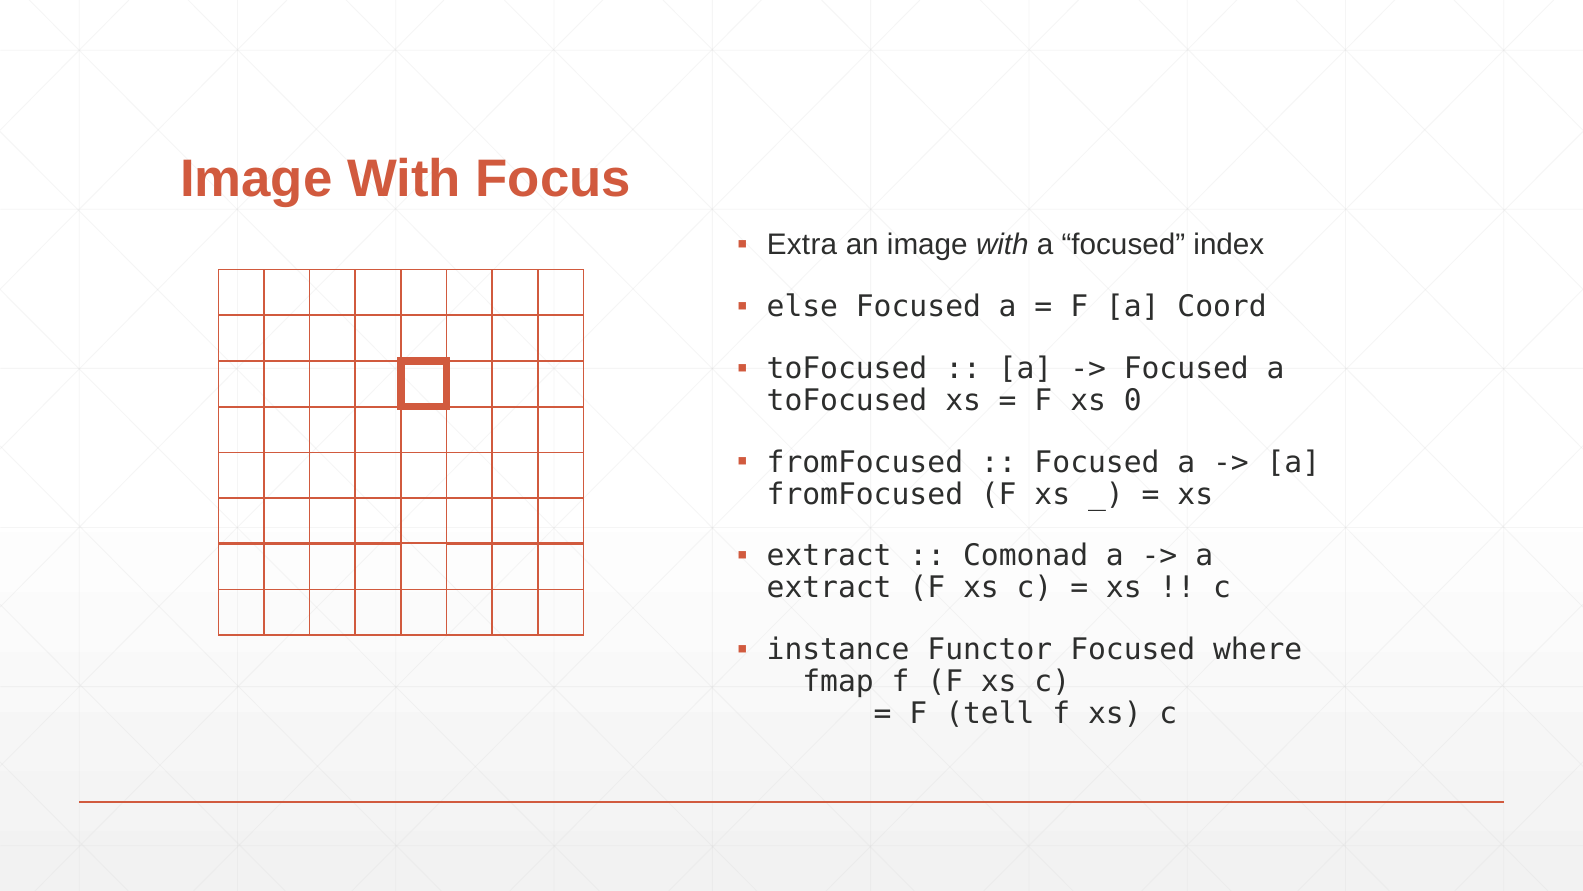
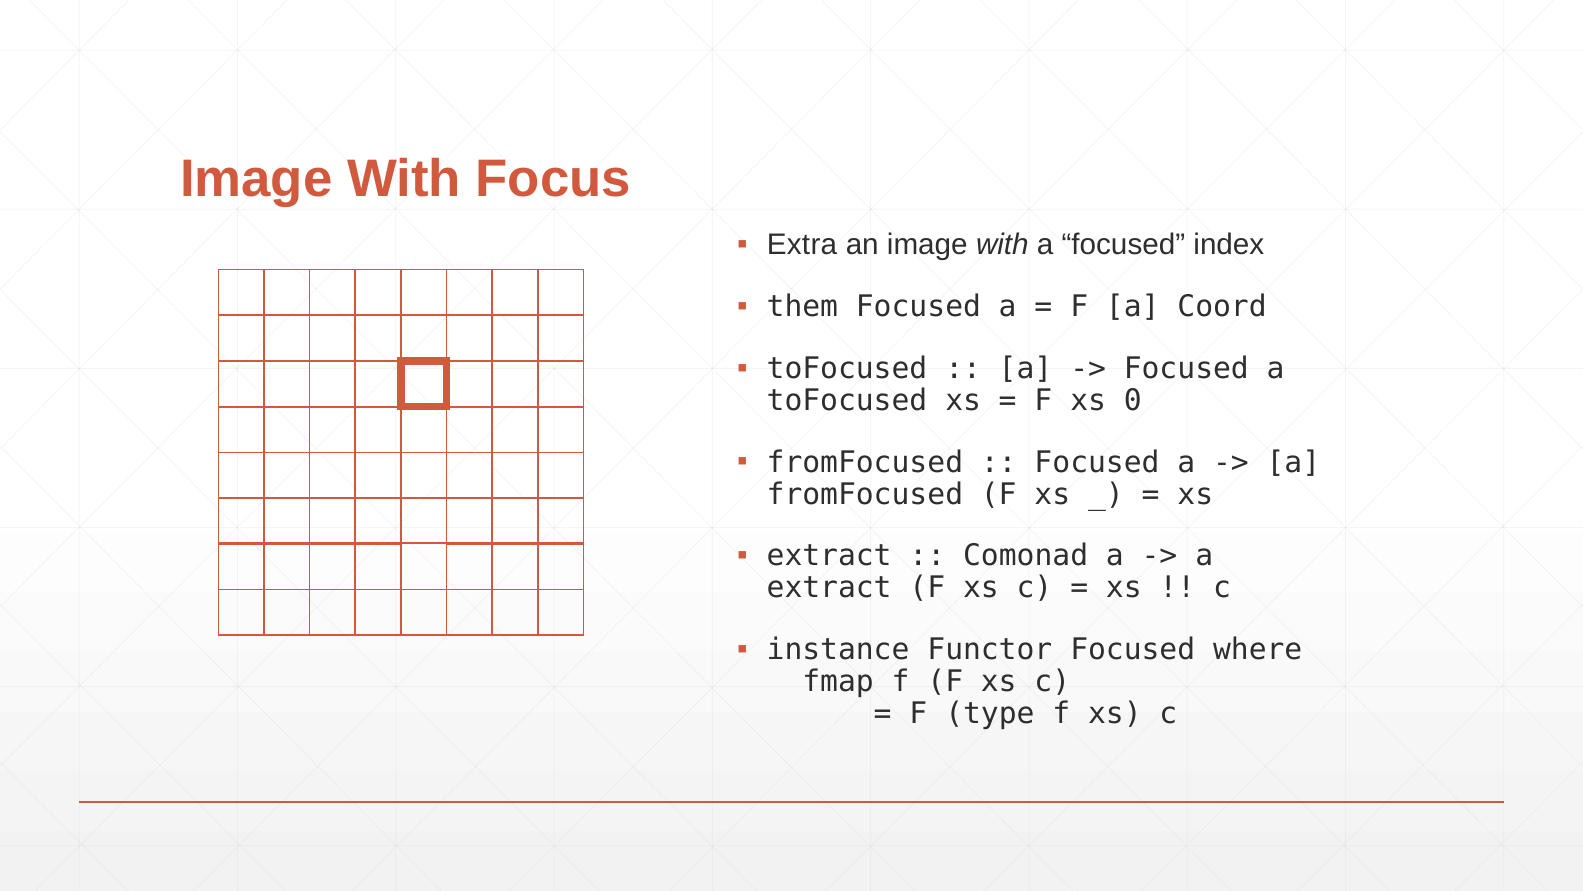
else: else -> them
tell: tell -> type
